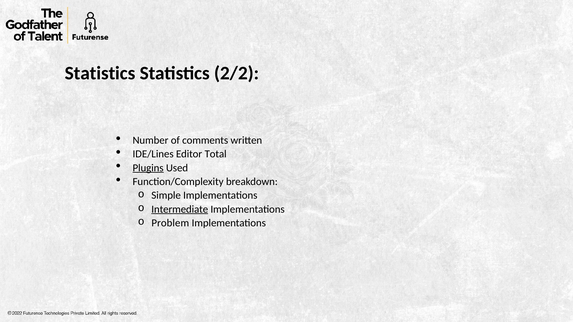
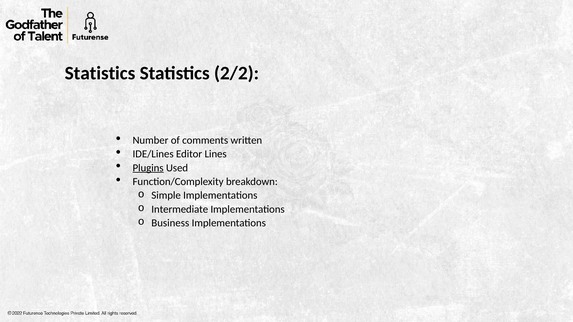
Total: Total -> Lines
Intermediate underline: present -> none
Problem: Problem -> Business
